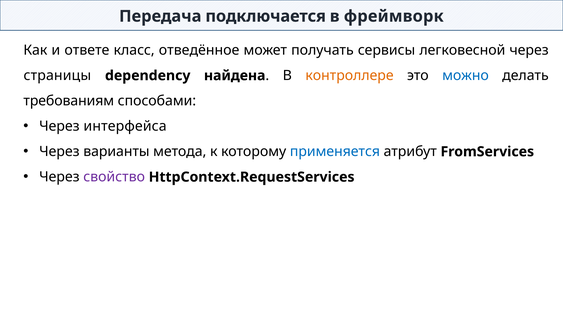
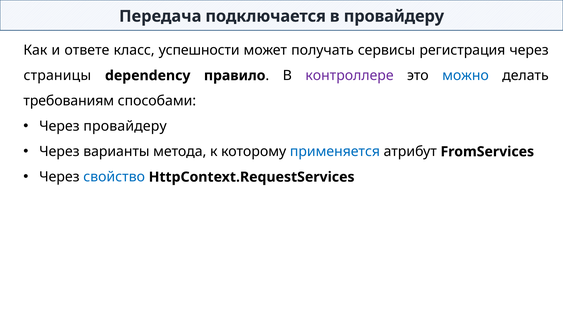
в фреймворк: фреймворк -> провайдеру
отведённое: отведённое -> успешности
легковесной: легковесной -> регистрация
найдена: найдена -> правило
контроллере colour: orange -> purple
Через интерфейса: интерфейса -> провайдеру
свойство colour: purple -> blue
